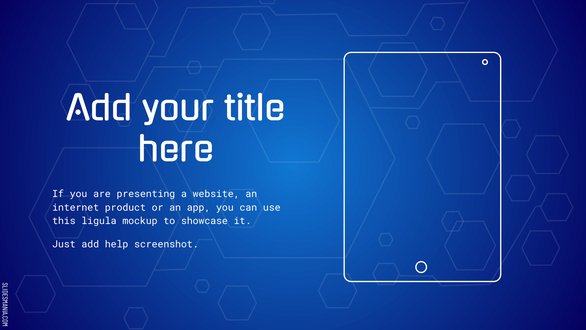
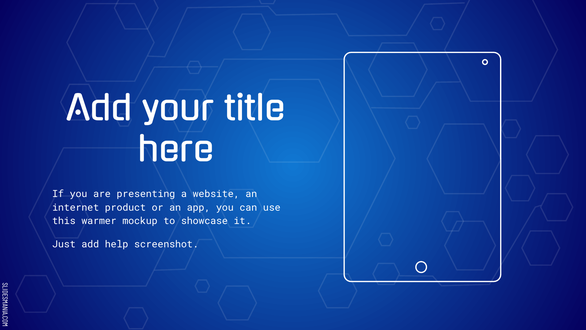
ligula: ligula -> warmer
